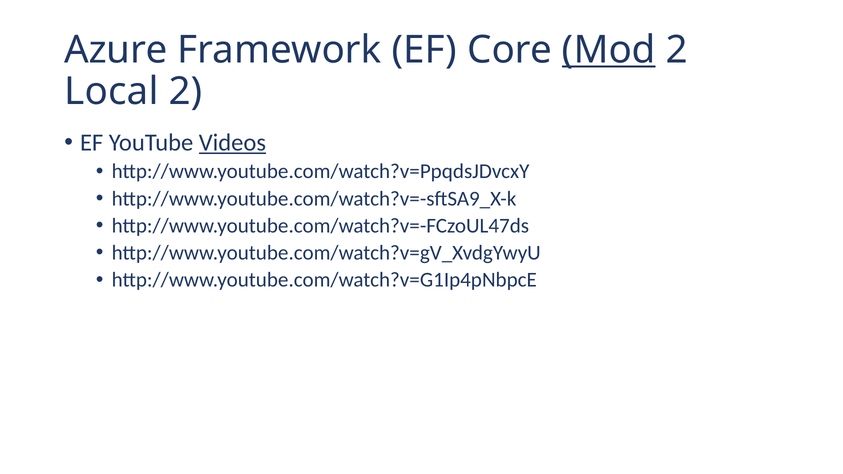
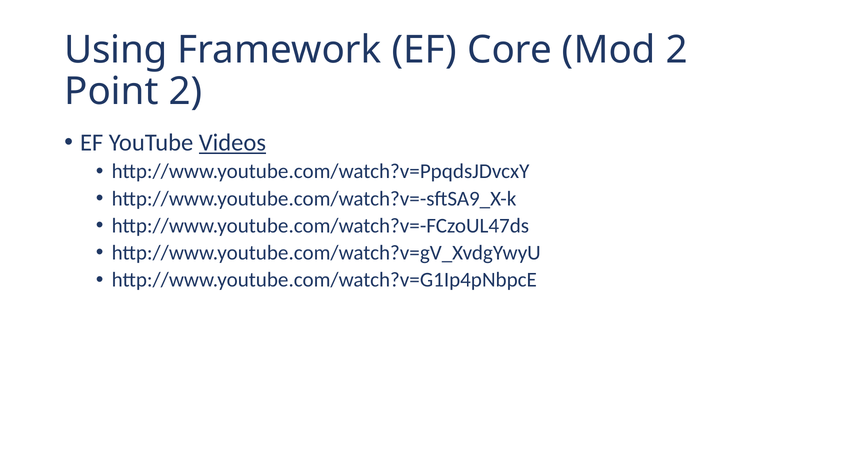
Azure: Azure -> Using
Mod underline: present -> none
Local: Local -> Point
